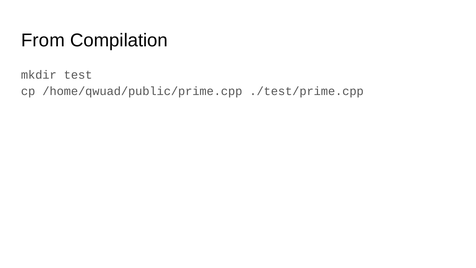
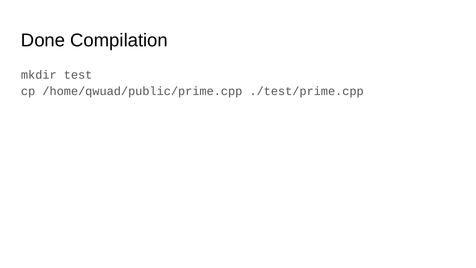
From: From -> Done
